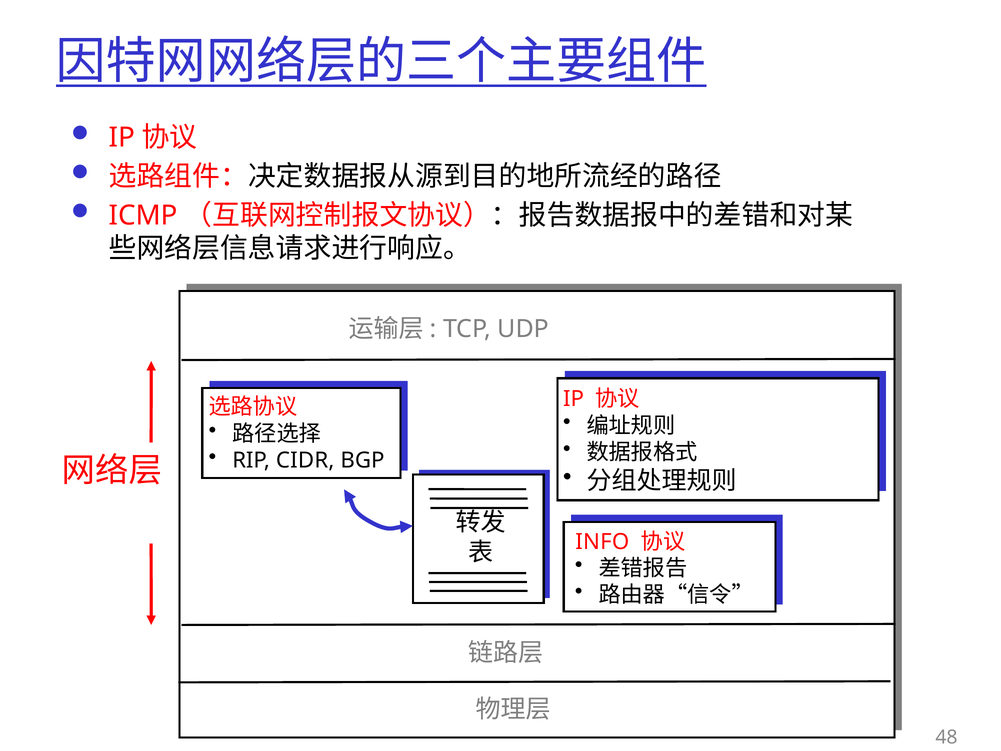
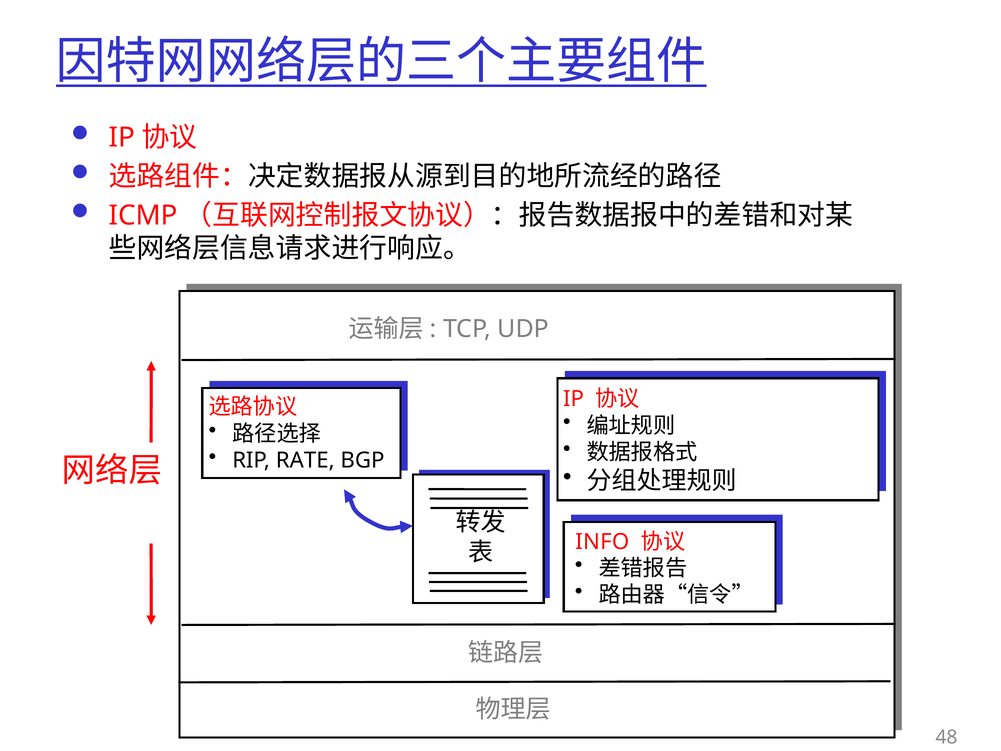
CIDR: CIDR -> RATE
